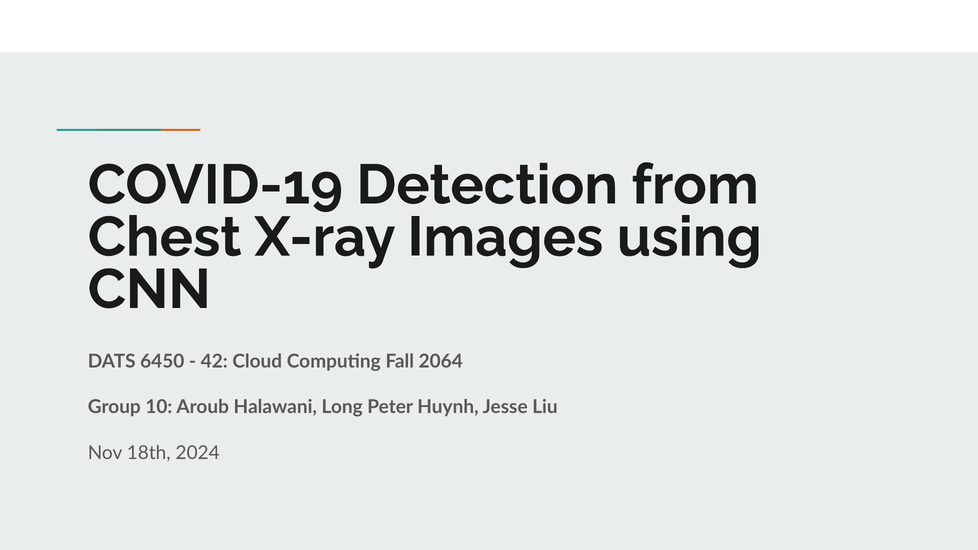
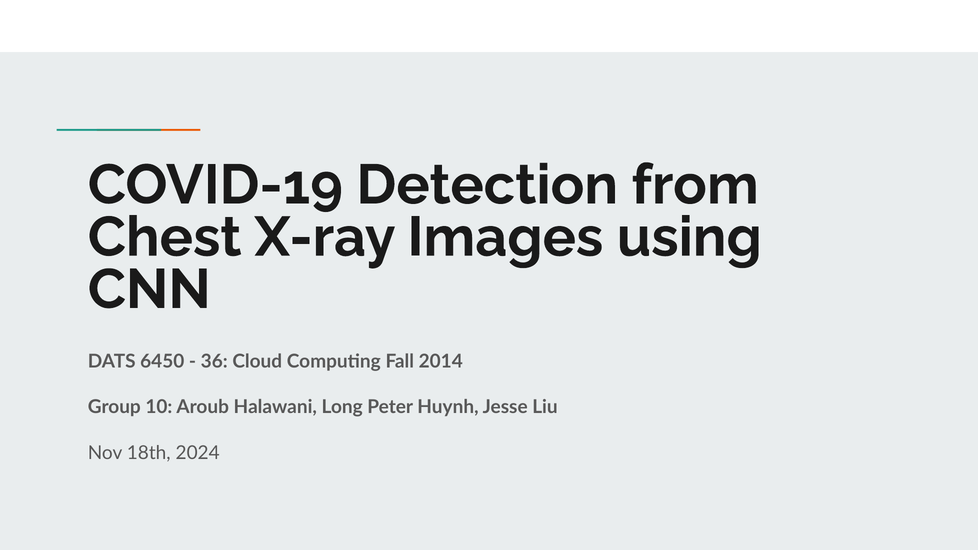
42: 42 -> 36
2064: 2064 -> 2014
